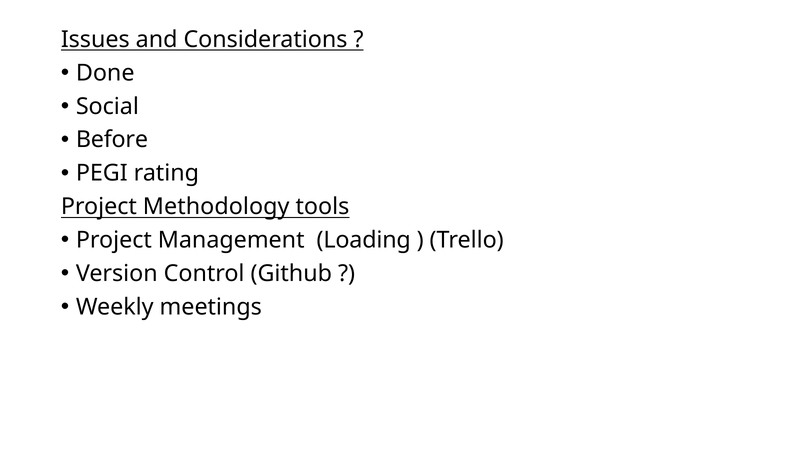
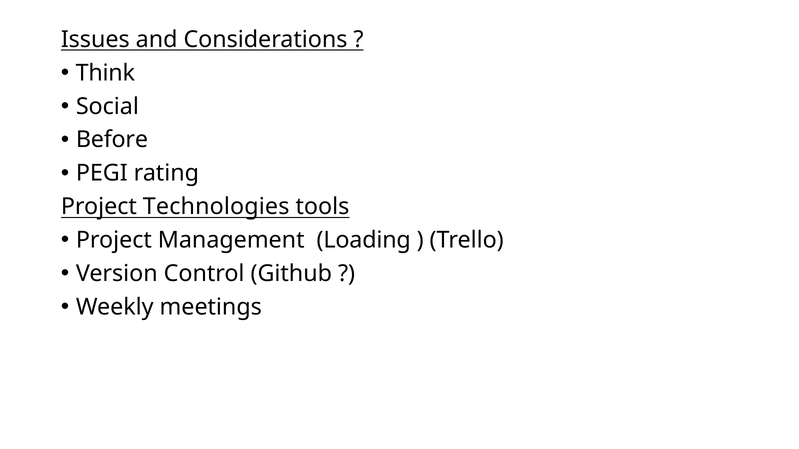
Done: Done -> Think
Methodology: Methodology -> Technologies
